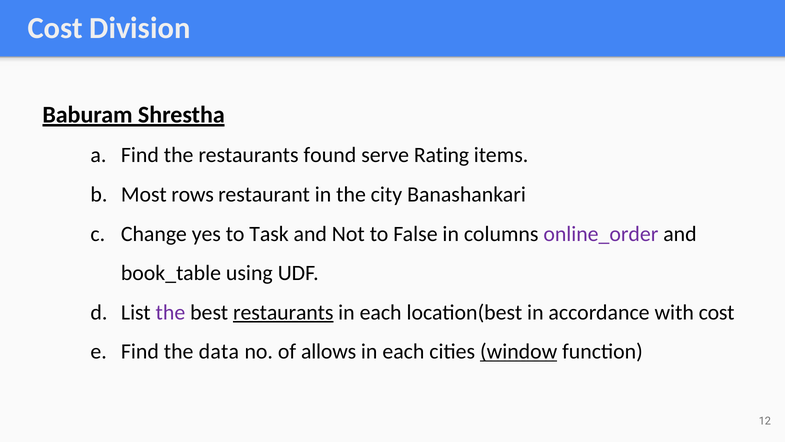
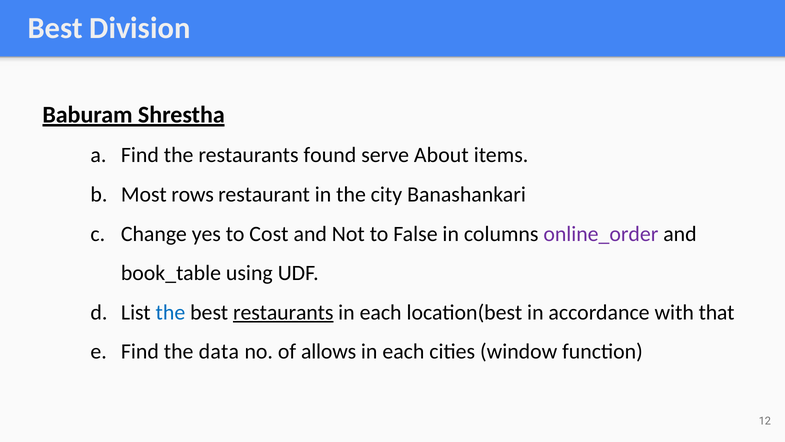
Cost at (55, 28): Cost -> Best
Rating: Rating -> About
Task: Task -> Cost
the at (170, 312) colour: purple -> blue
with cost: cost -> that
window underline: present -> none
